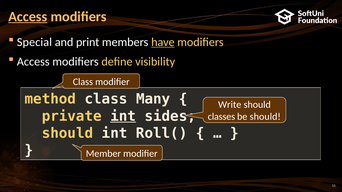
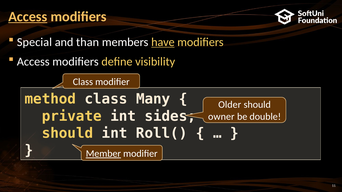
print: print -> than
Write: Write -> Older
int at (123, 116) underline: present -> none
classes: classes -> owner
be should: should -> double
Member underline: none -> present
